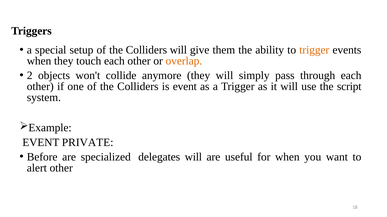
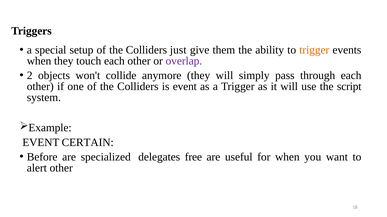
Colliders will: will -> just
overlap colour: orange -> purple
PRIVATE: PRIVATE -> CERTAIN
delegates will: will -> free
